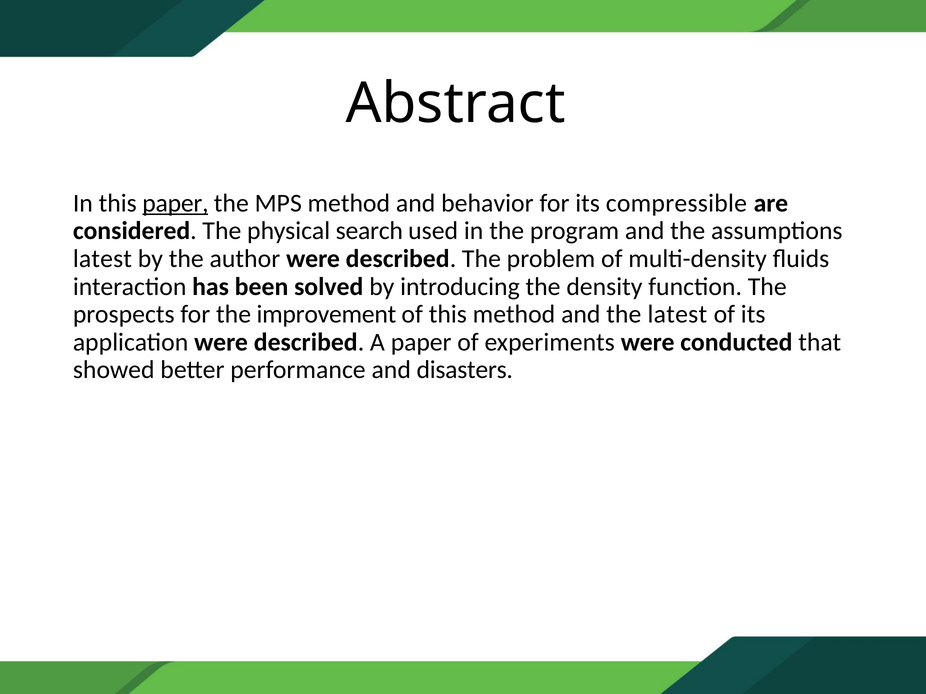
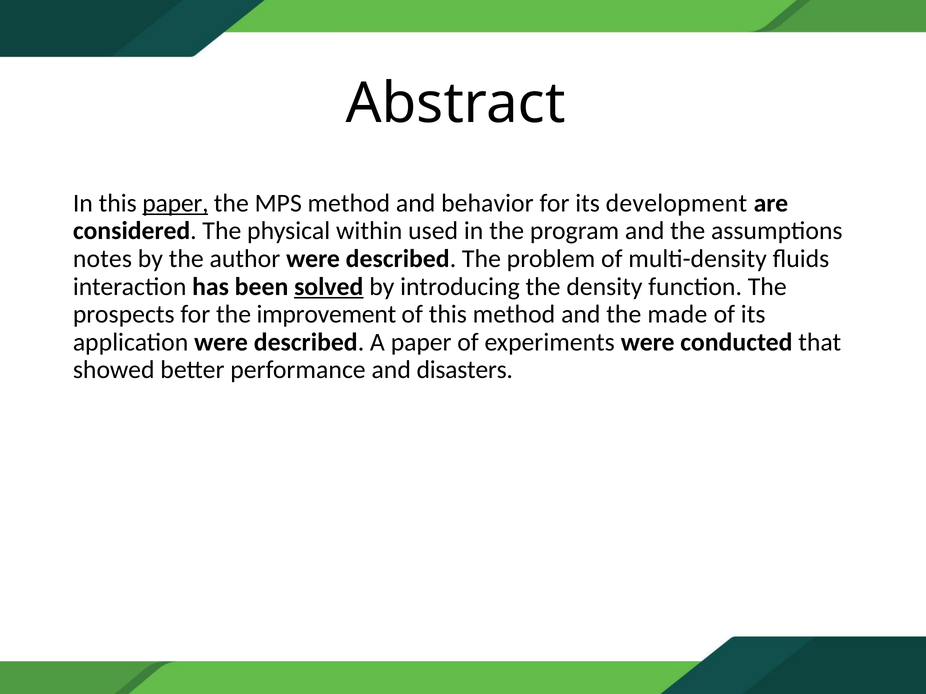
compressible: compressible -> development
search: search -> within
latest at (102, 259): latest -> notes
solved underline: none -> present
the latest: latest -> made
